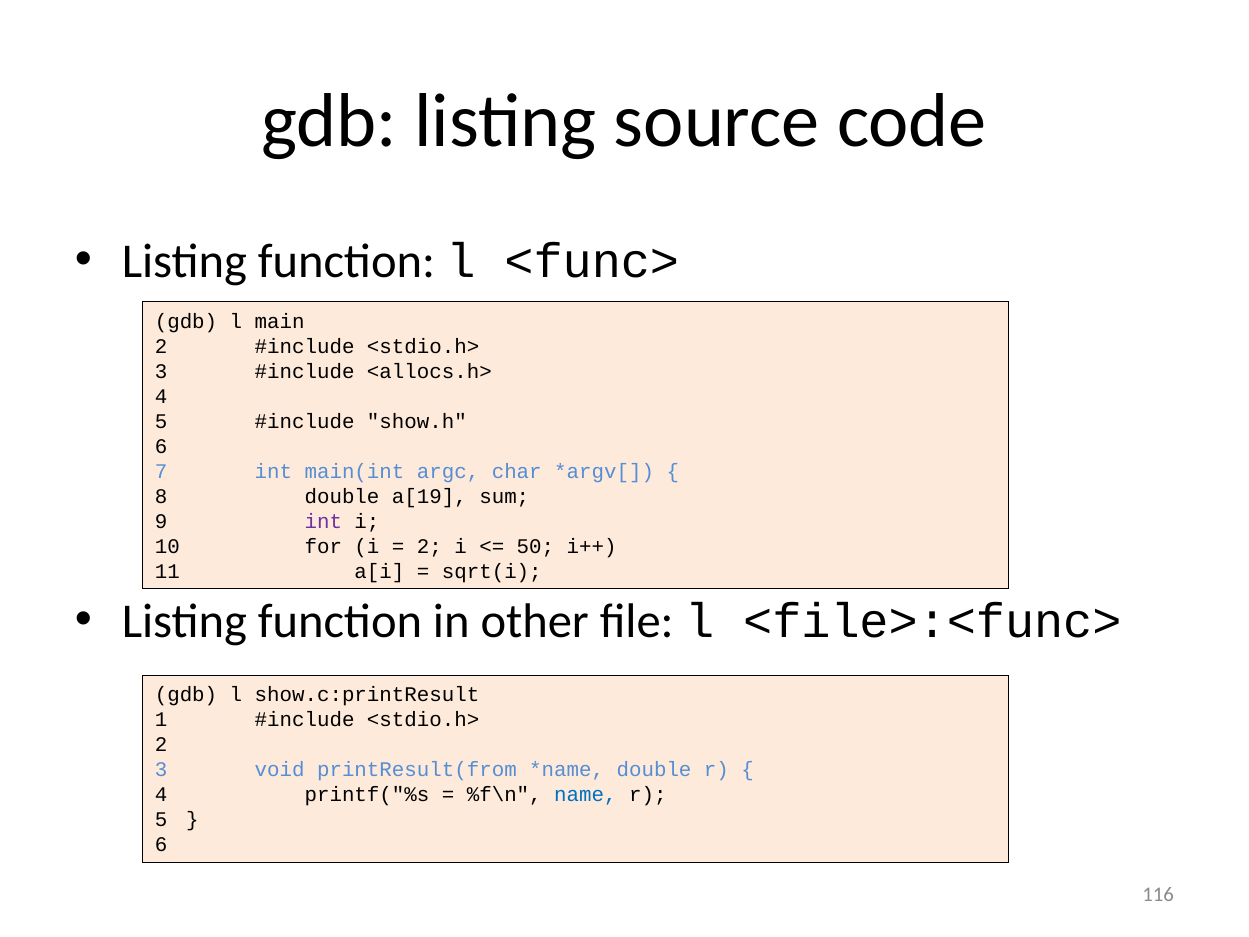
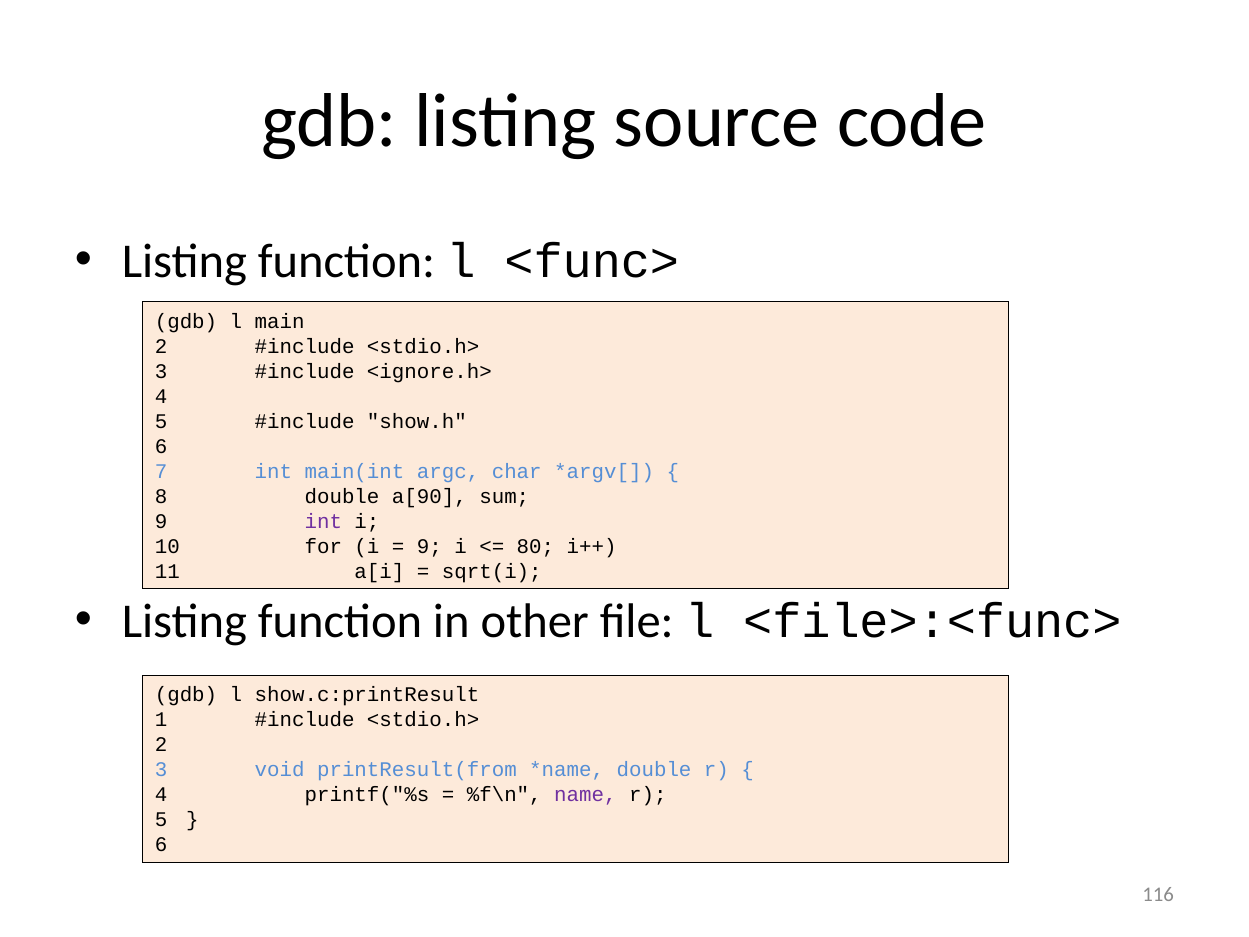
<allocs.h>: <allocs.h> -> <ignore.h>
a[19: a[19 -> a[90
2 at (429, 546): 2 -> 9
50: 50 -> 80
name colour: blue -> purple
